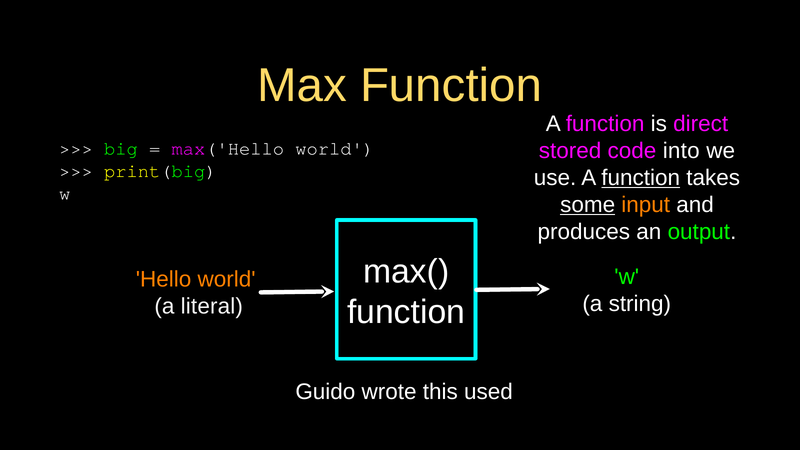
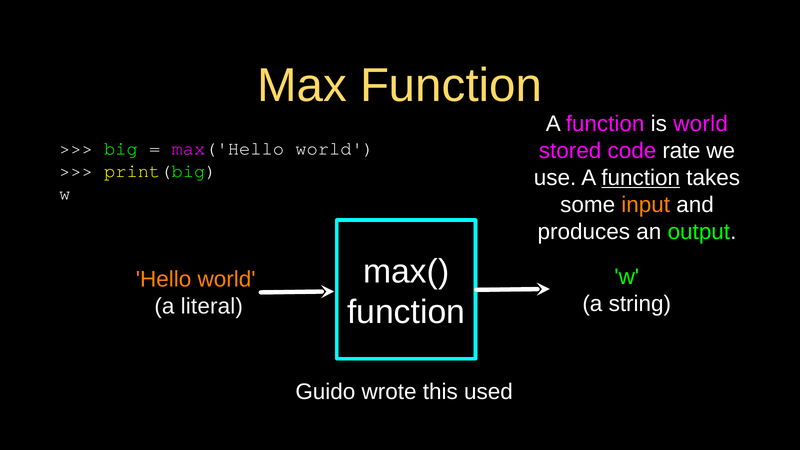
is direct: direct -> world
into: into -> rate
some underline: present -> none
